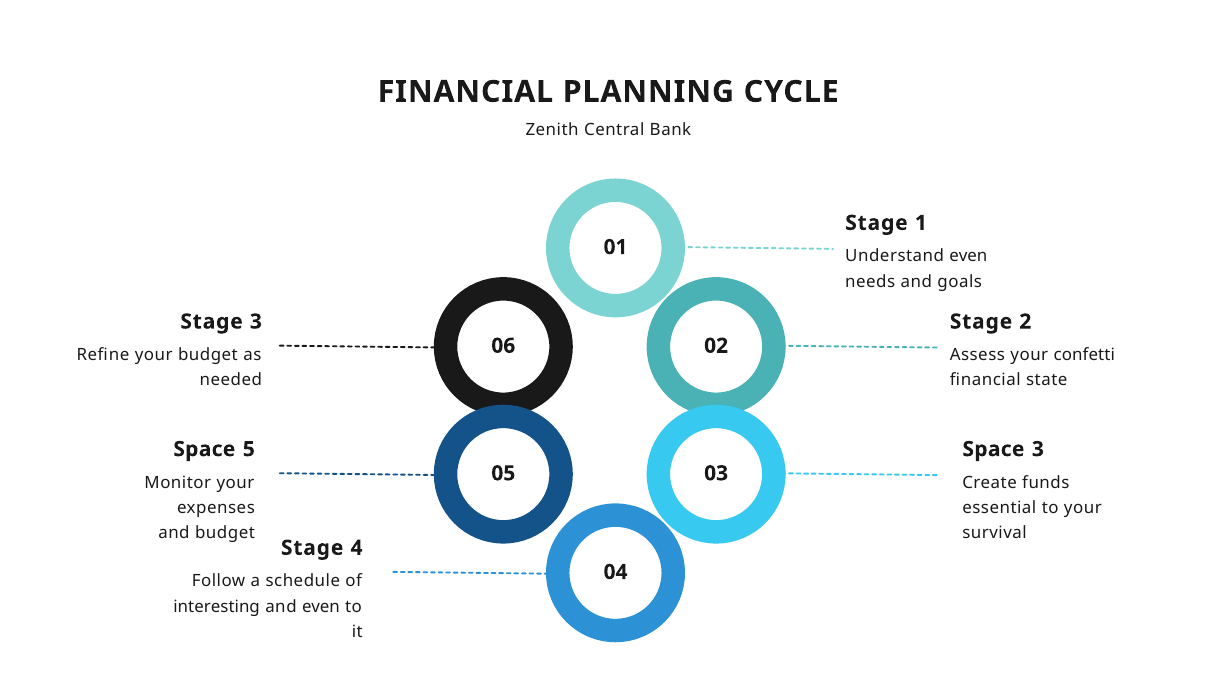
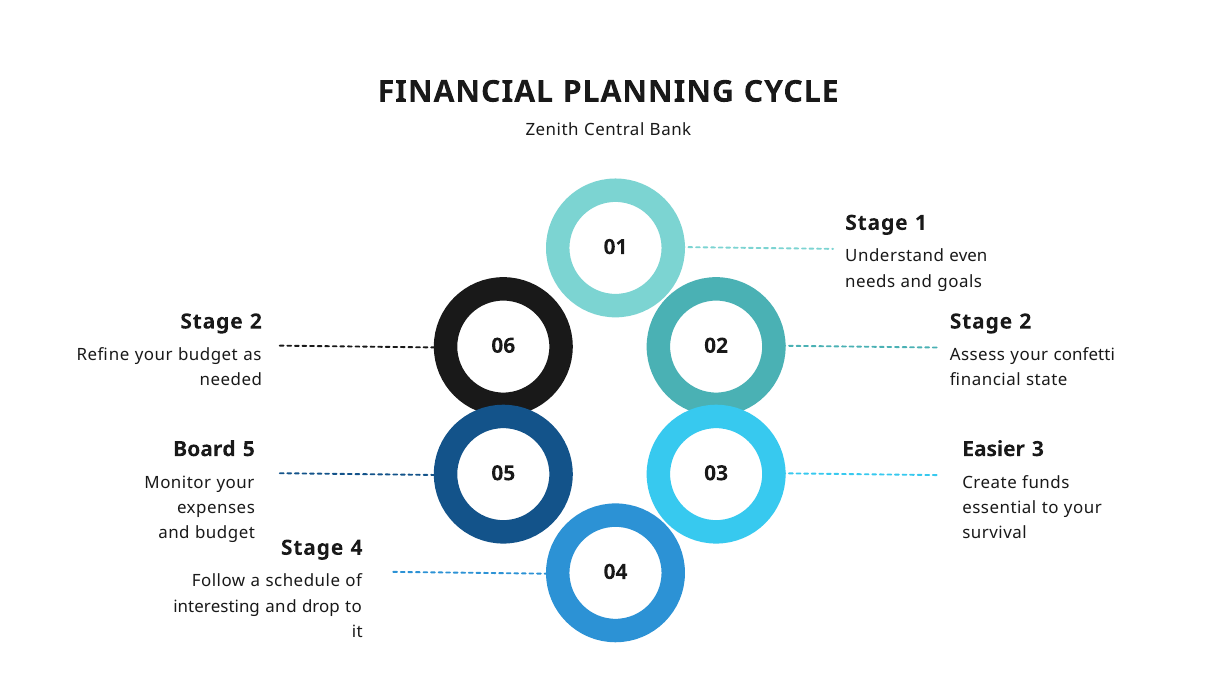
3 at (256, 322): 3 -> 2
Space at (204, 450): Space -> Board
Space at (993, 450): Space -> Easier
and even: even -> drop
